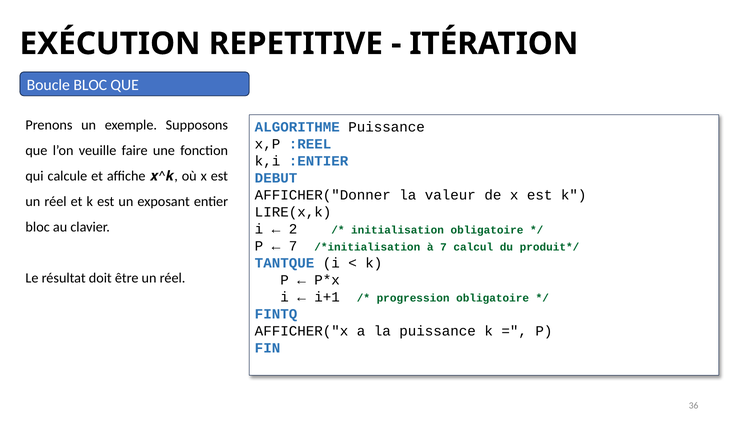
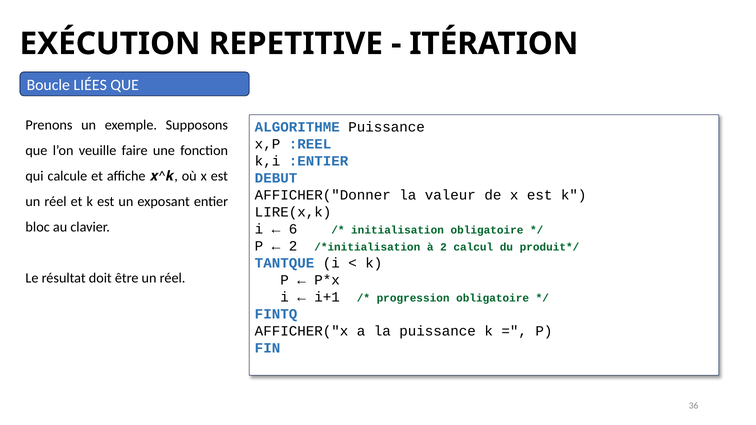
Boucle BLOC: BLOC -> LIÉES
2: 2 -> 6
7 at (293, 246): 7 -> 2
à 7: 7 -> 2
